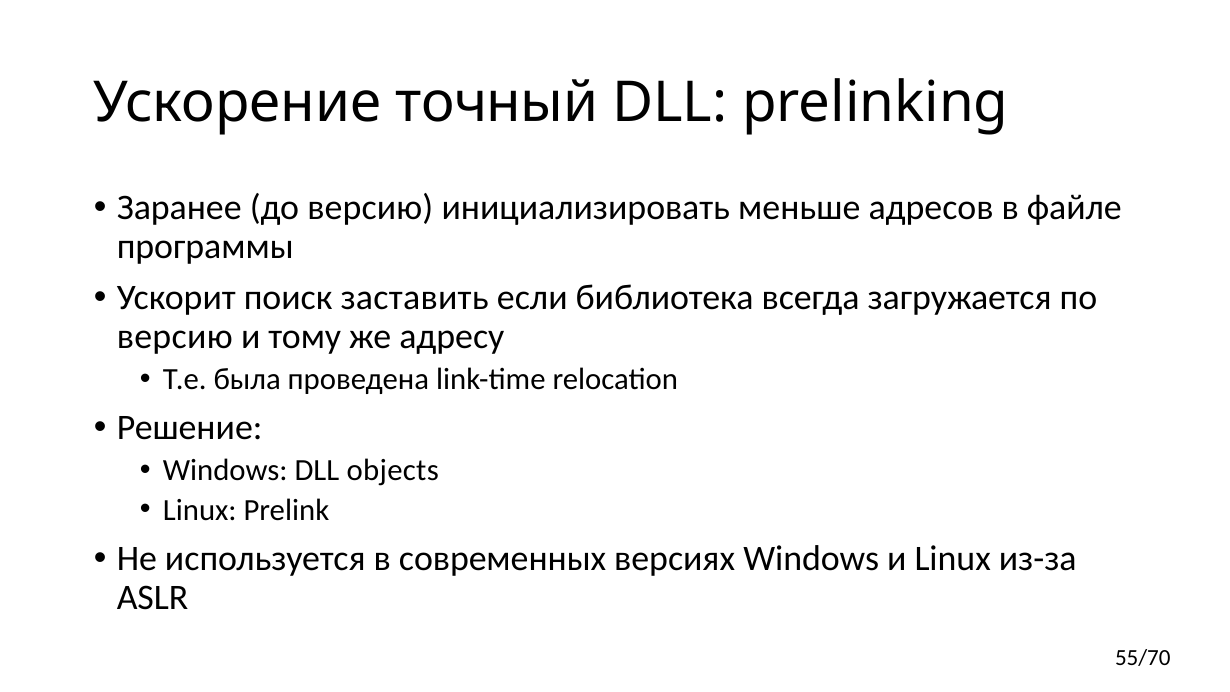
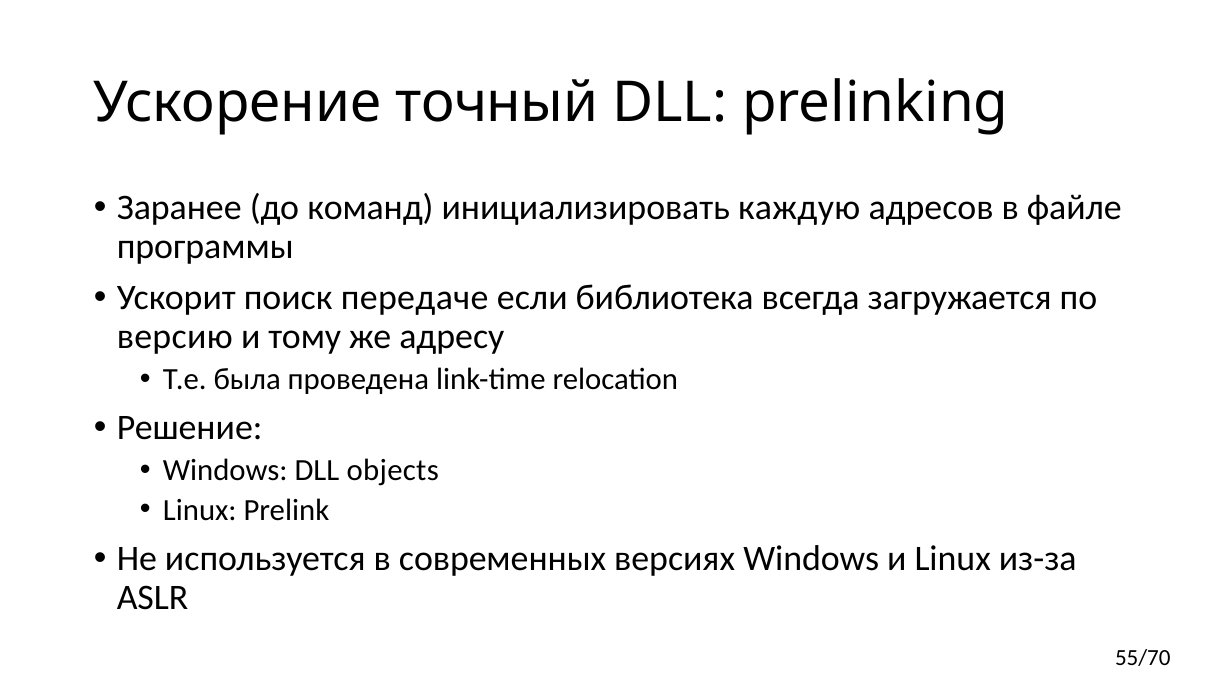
до версию: версию -> команд
меньше: меньше -> каждую
заставить: заставить -> передаче
